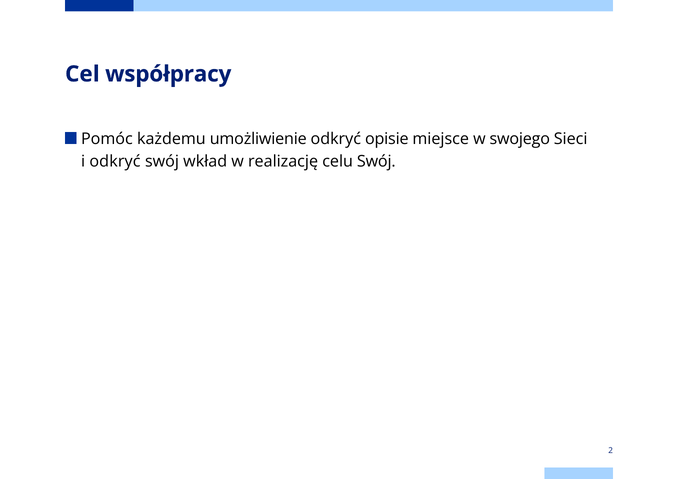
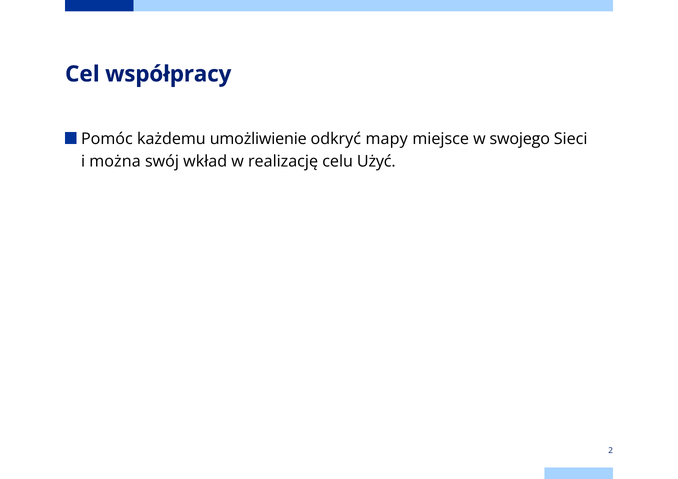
opisie: opisie -> mapy
i odkryć: odkryć -> można
celu Swój: Swój -> Użyć
